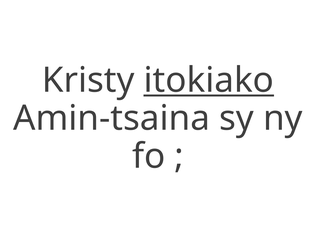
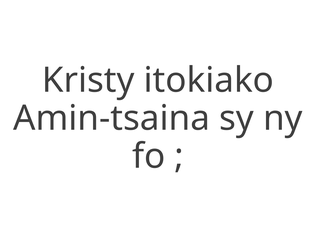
itokiako underline: present -> none
